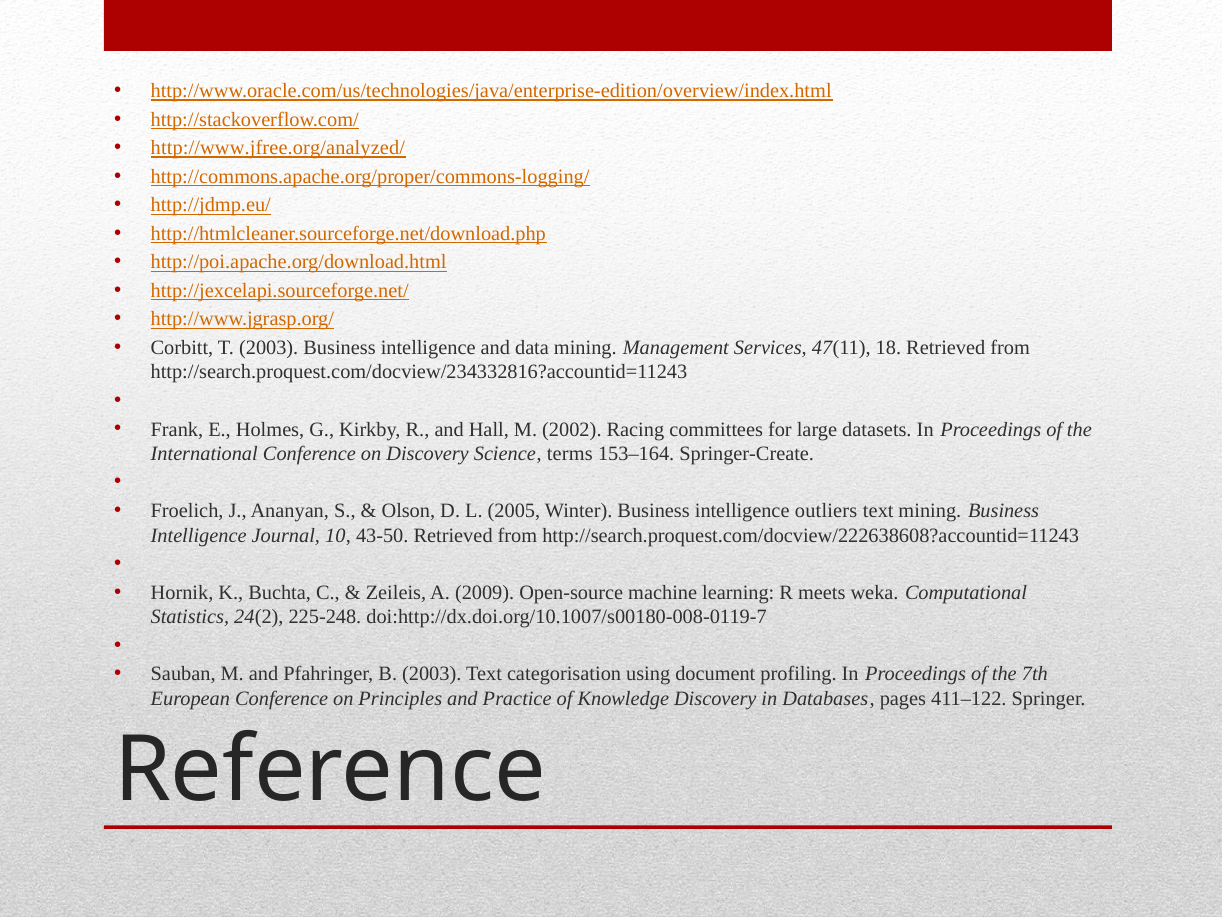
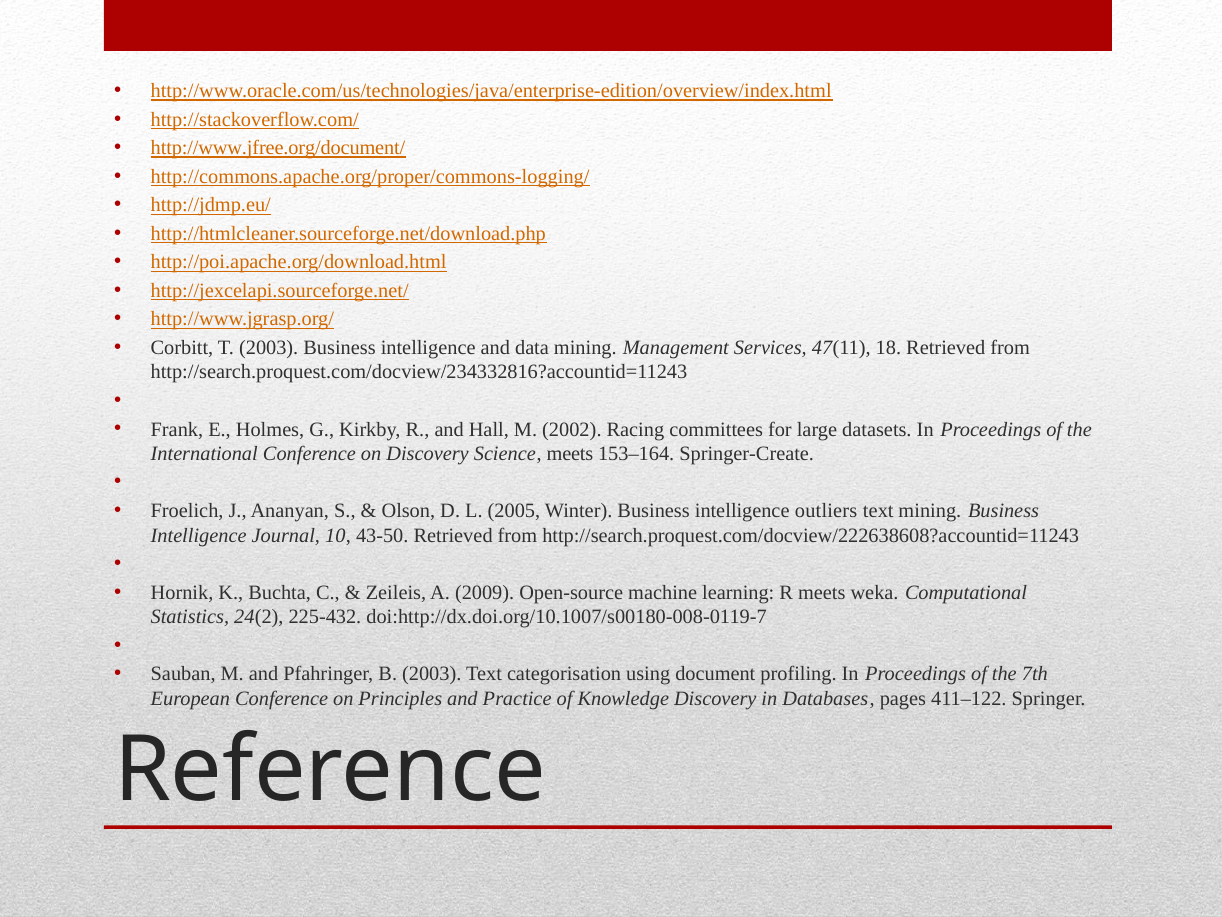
http://www.jfree.org/analyzed/: http://www.jfree.org/analyzed/ -> http://www.jfree.org/document/
Science terms: terms -> meets
225-248: 225-248 -> 225-432
